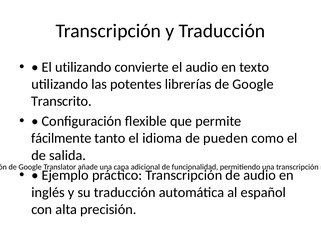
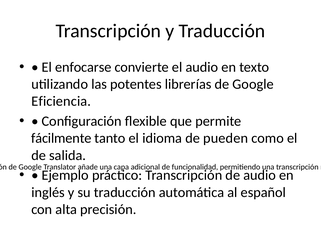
El utilizando: utilizando -> enfocarse
Transcrito: Transcrito -> Eficiencia
